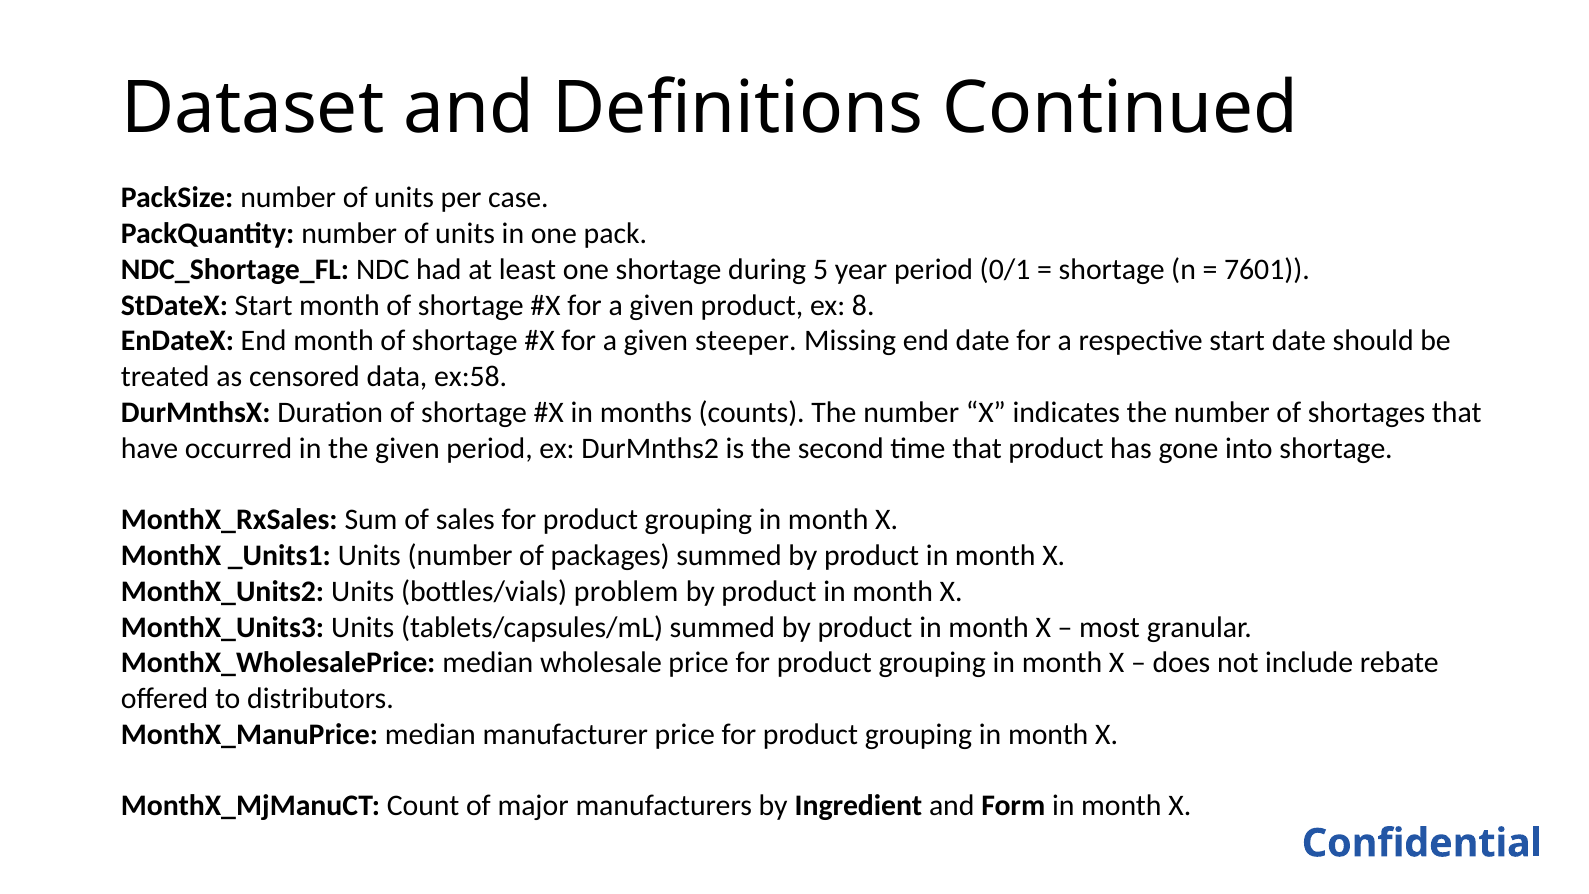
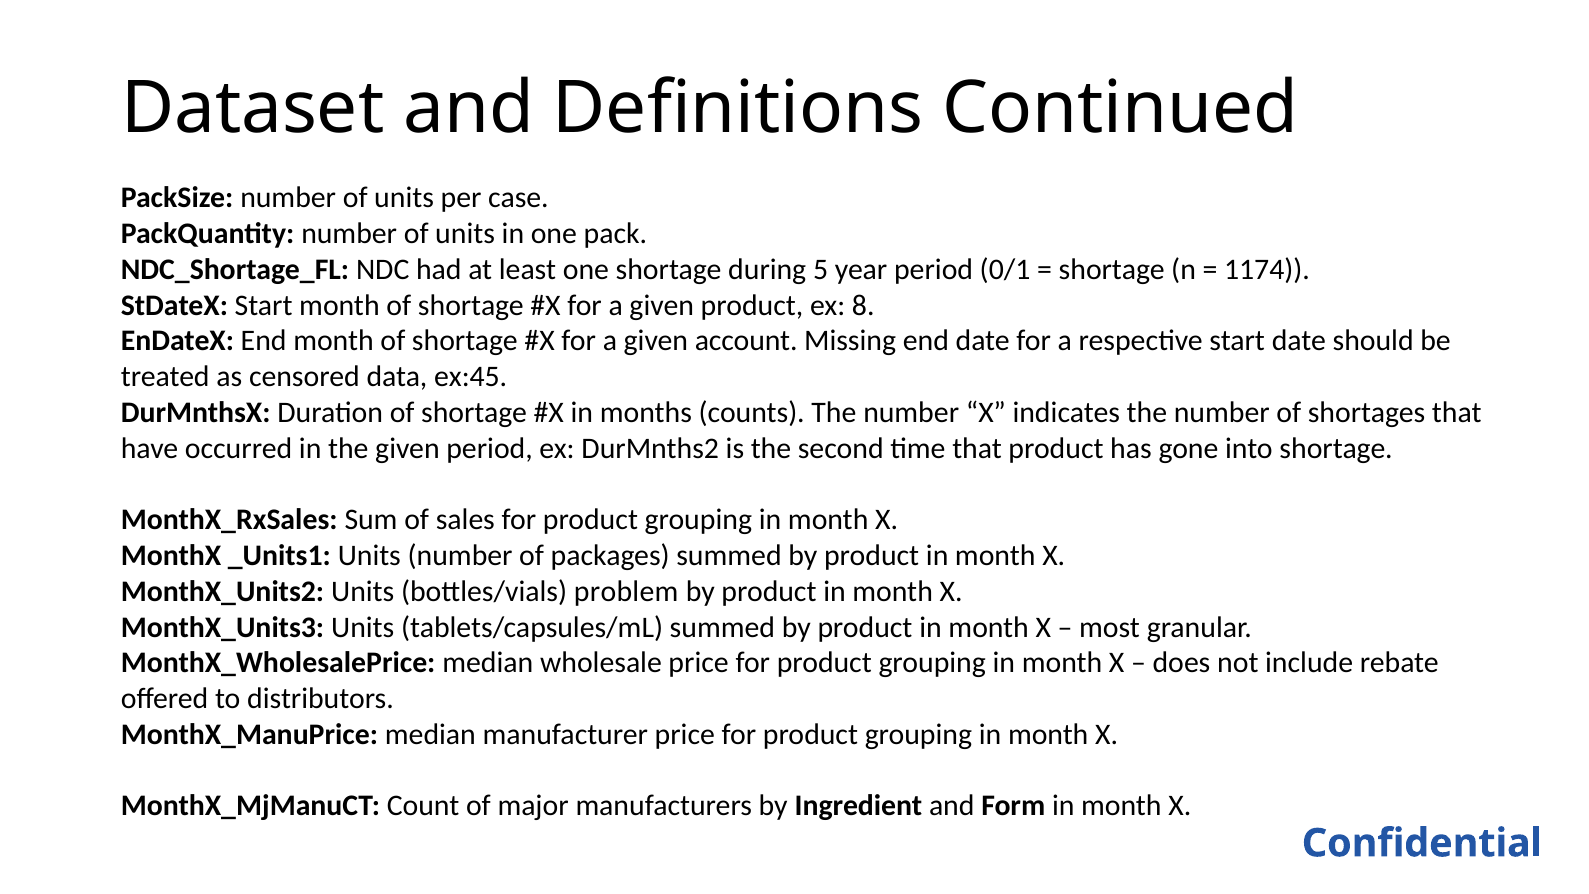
7601: 7601 -> 1174
steeper: steeper -> account
ex:58: ex:58 -> ex:45
